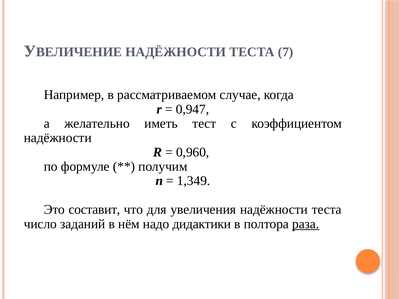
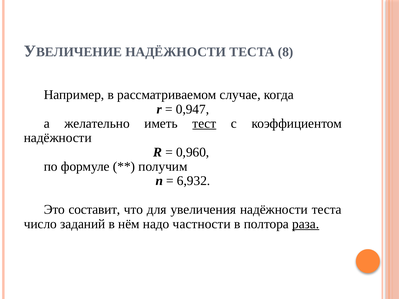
7: 7 -> 8
тест underline: none -> present
1,349: 1,349 -> 6,932
дидактики: дидактики -> частности
